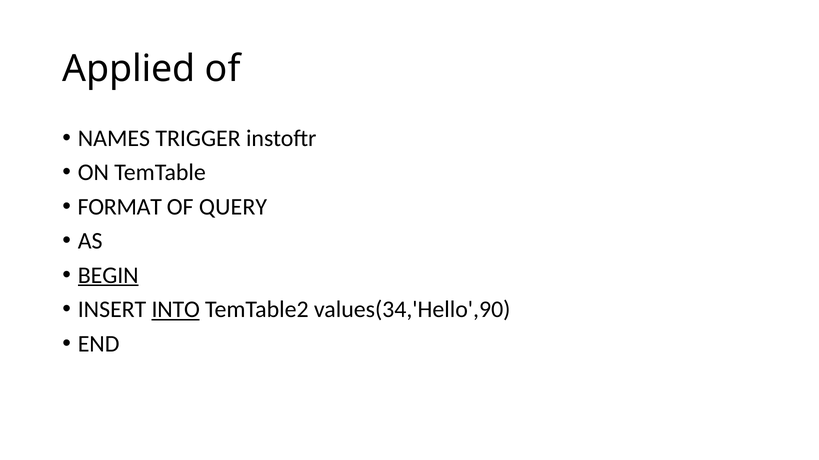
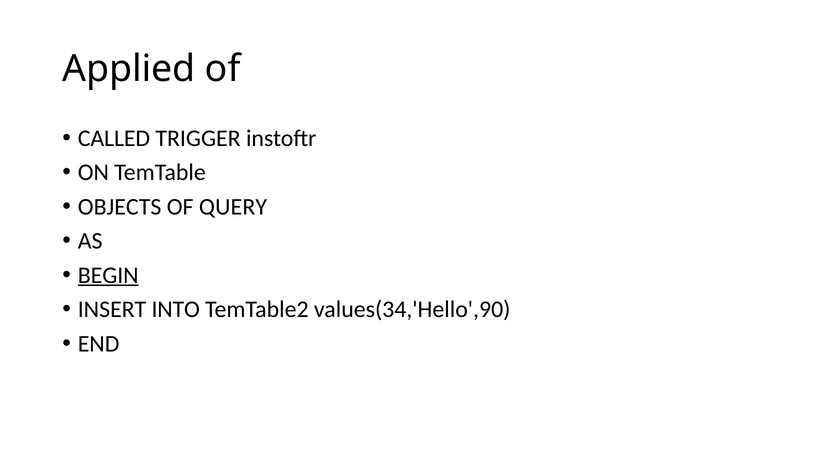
NAMES: NAMES -> CALLED
FORMAT: FORMAT -> OBJECTS
INTO underline: present -> none
